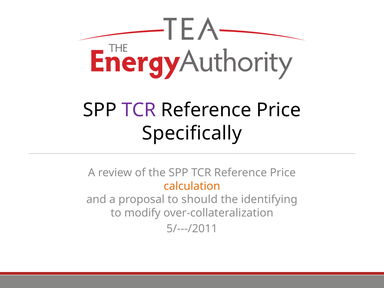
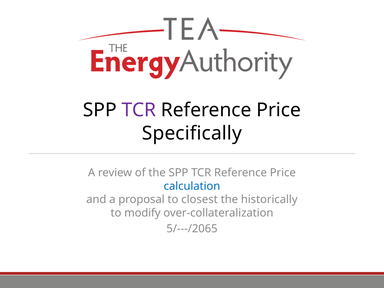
calculation colour: orange -> blue
should: should -> closest
identifying: identifying -> historically
5/---/2011: 5/---/2011 -> 5/---/2065
